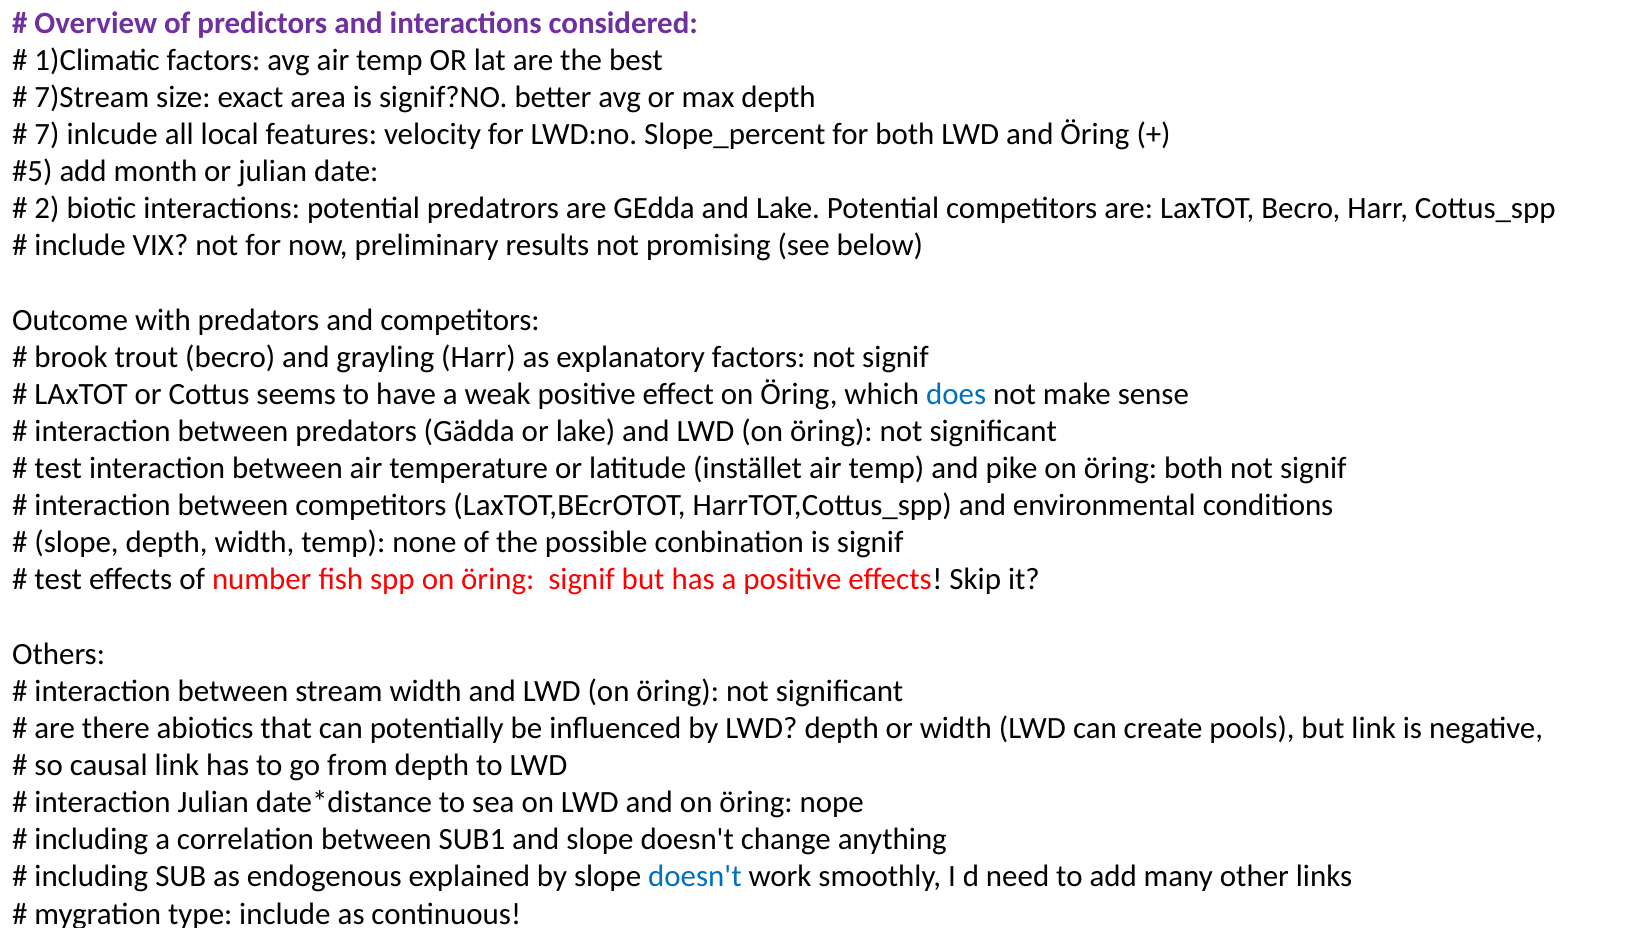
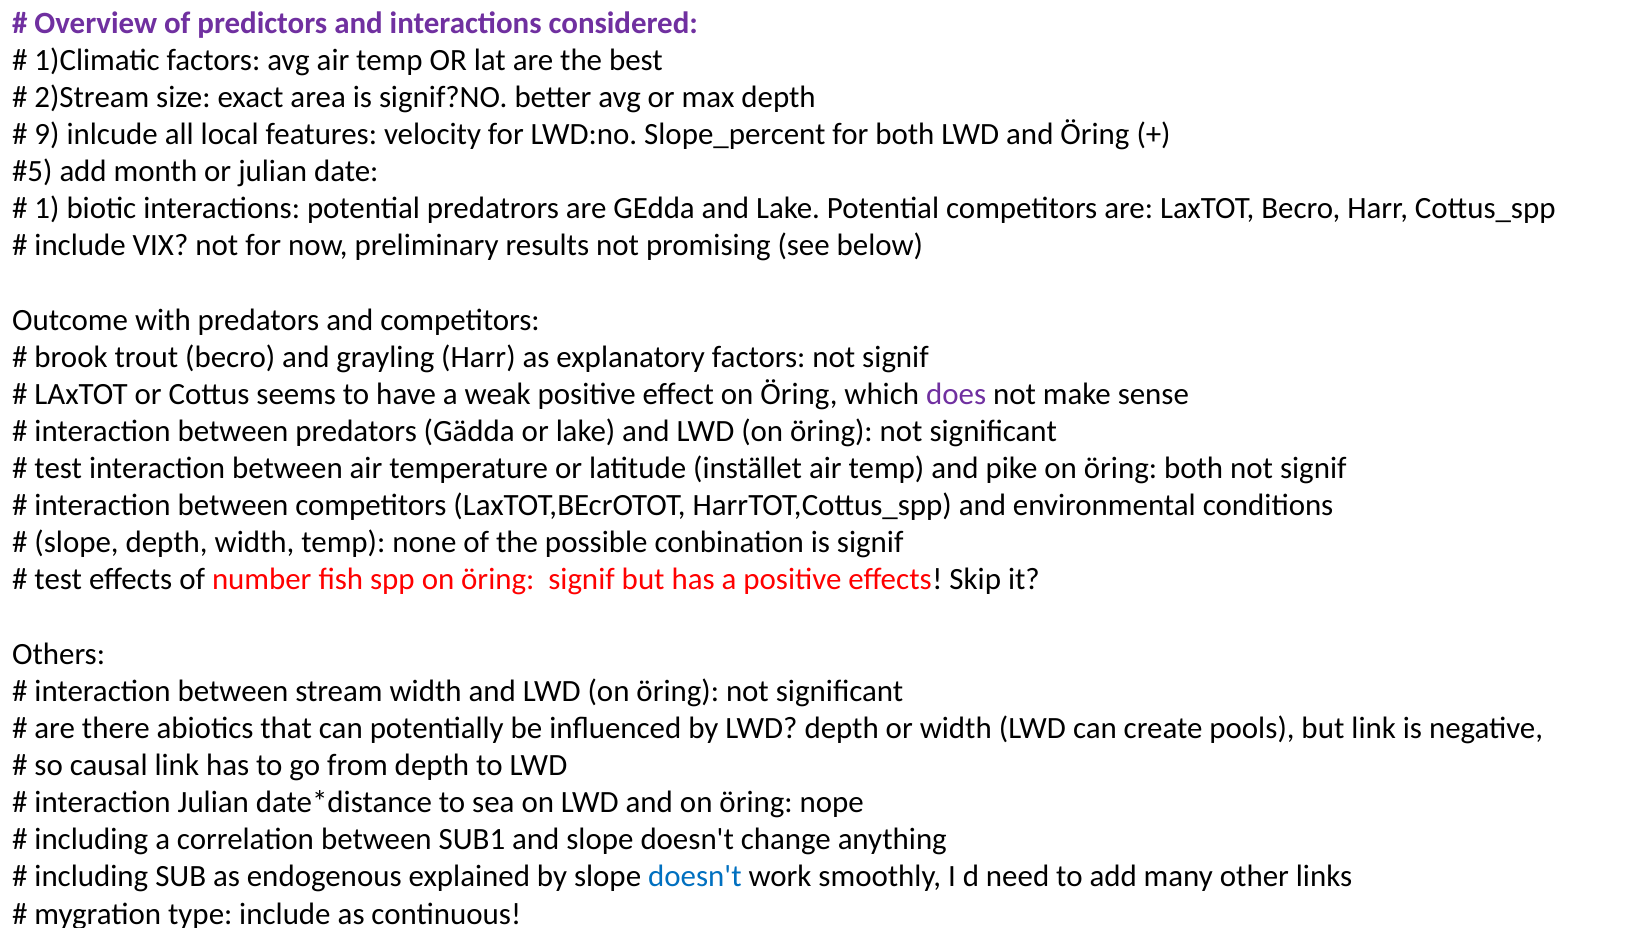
7)Stream: 7)Stream -> 2)Stream
7: 7 -> 9
2: 2 -> 1
does colour: blue -> purple
